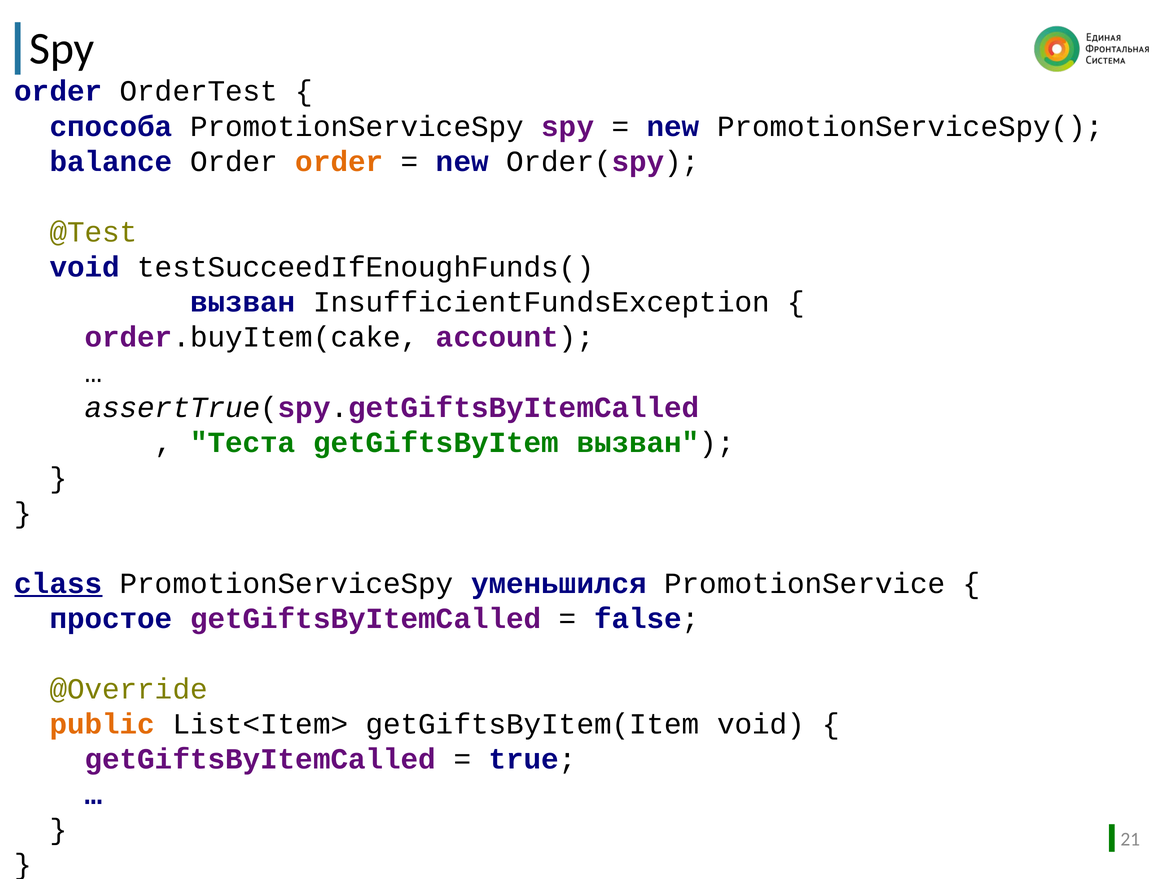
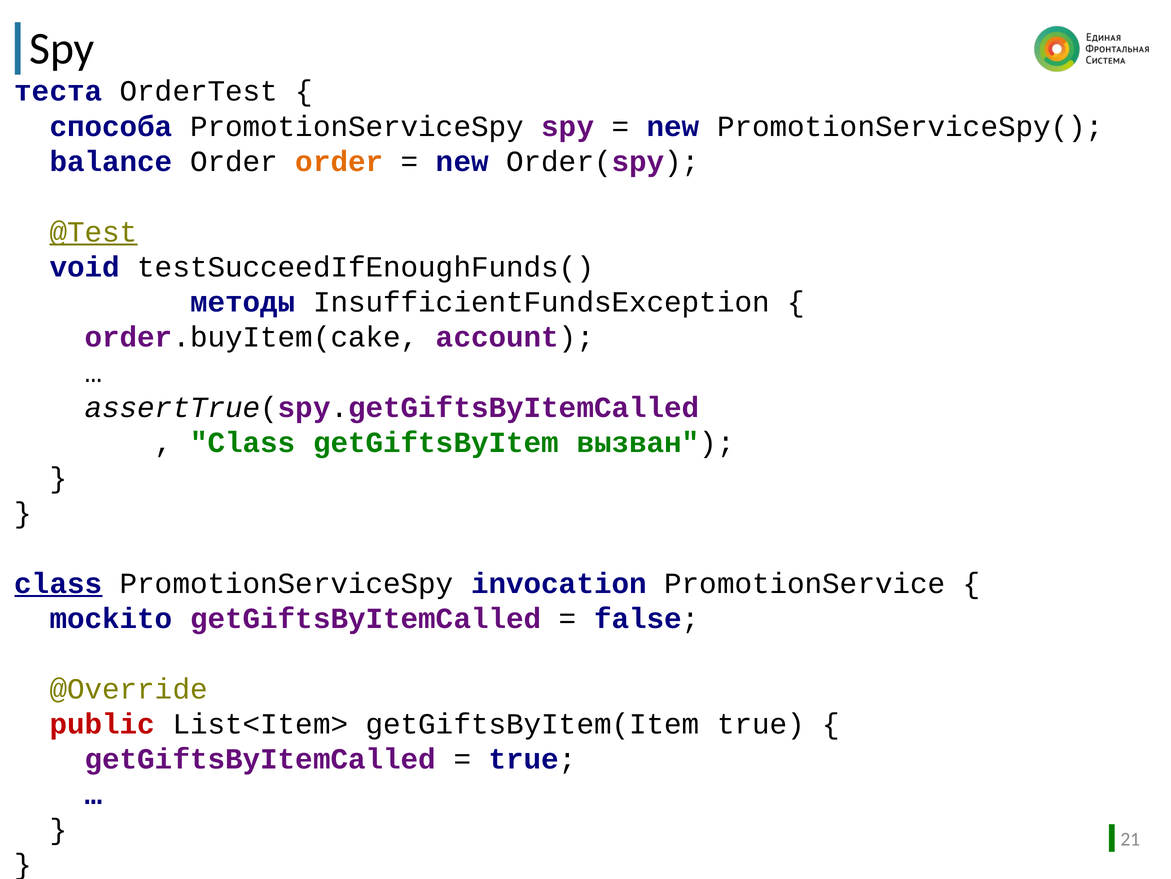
order at (58, 91): order -> теста
@Test underline: none -> present
вызван at (243, 302): вызван -> методы
Теста at (243, 442): Теста -> Class
уменьшился: уменьшился -> invocation
простое: простое -> mockito
public colour: orange -> red
getGiftsByItem(Item void: void -> true
